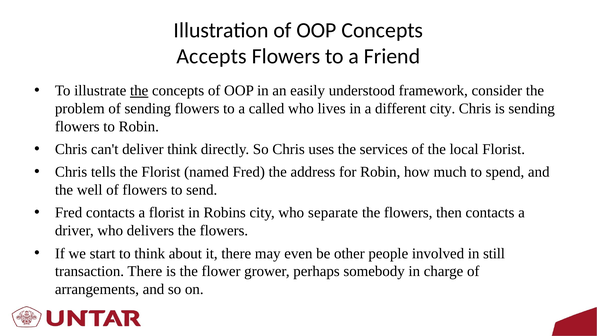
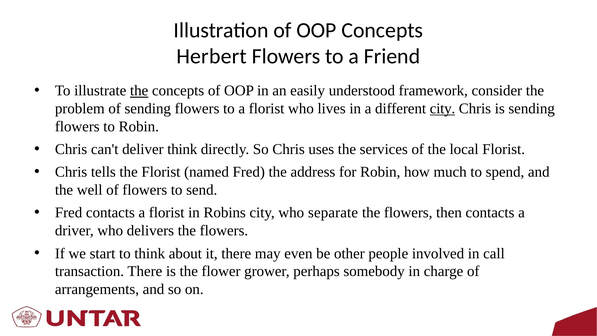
Accepts: Accepts -> Herbert
to a called: called -> florist
city at (443, 109) underline: none -> present
still: still -> call
